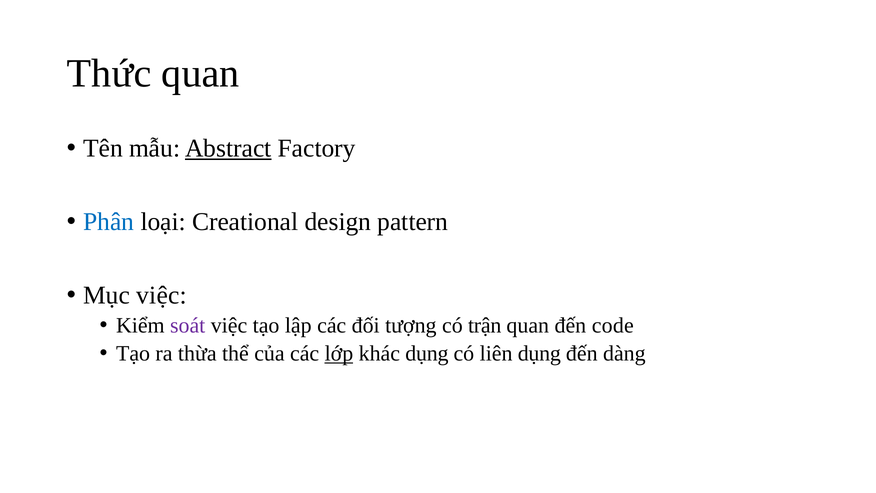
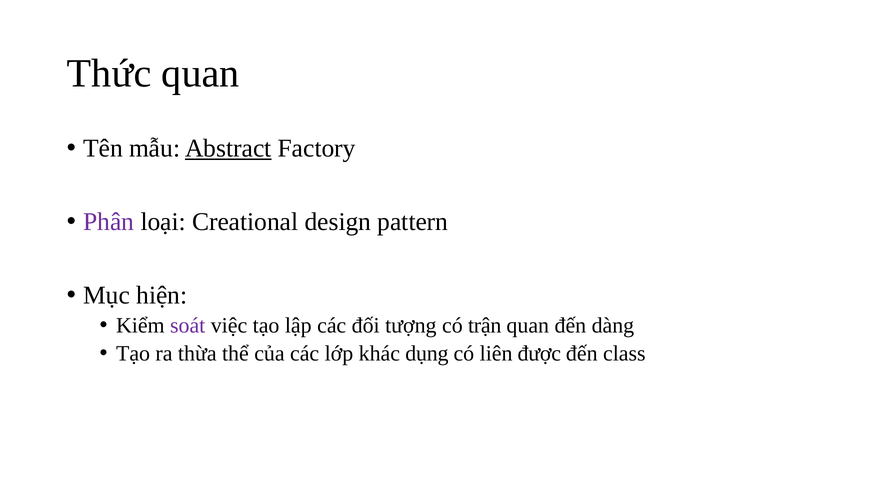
Phân colour: blue -> purple
Mục việc: việc -> hiện
code: code -> dàng
lớp underline: present -> none
liên dụng: dụng -> được
dàng: dàng -> class
